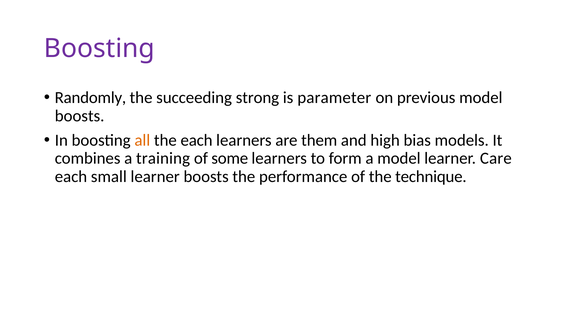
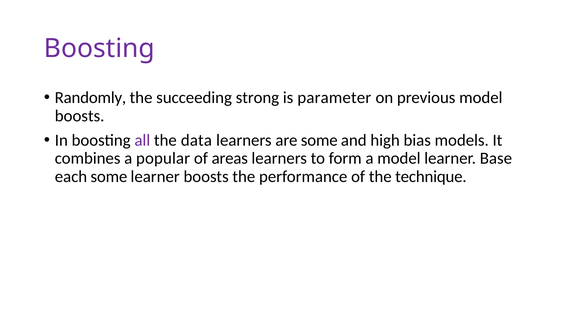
all colour: orange -> purple
the each: each -> data
are them: them -> some
training: training -> popular
some: some -> areas
Care: Care -> Base
each small: small -> some
